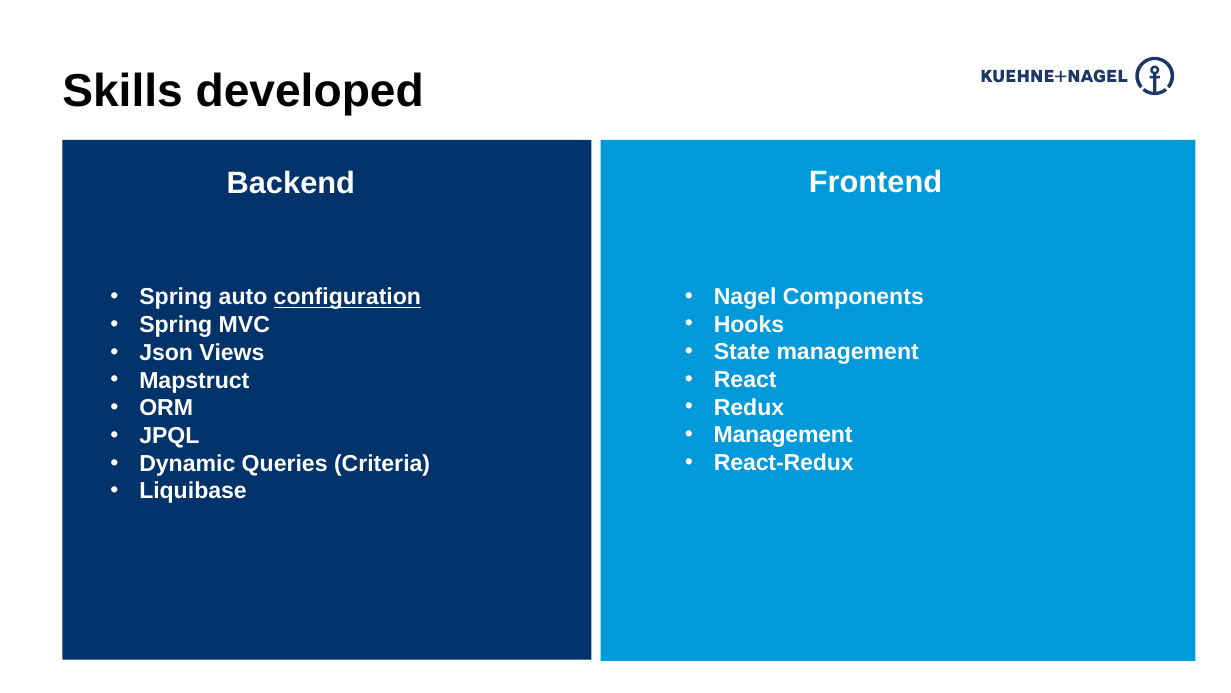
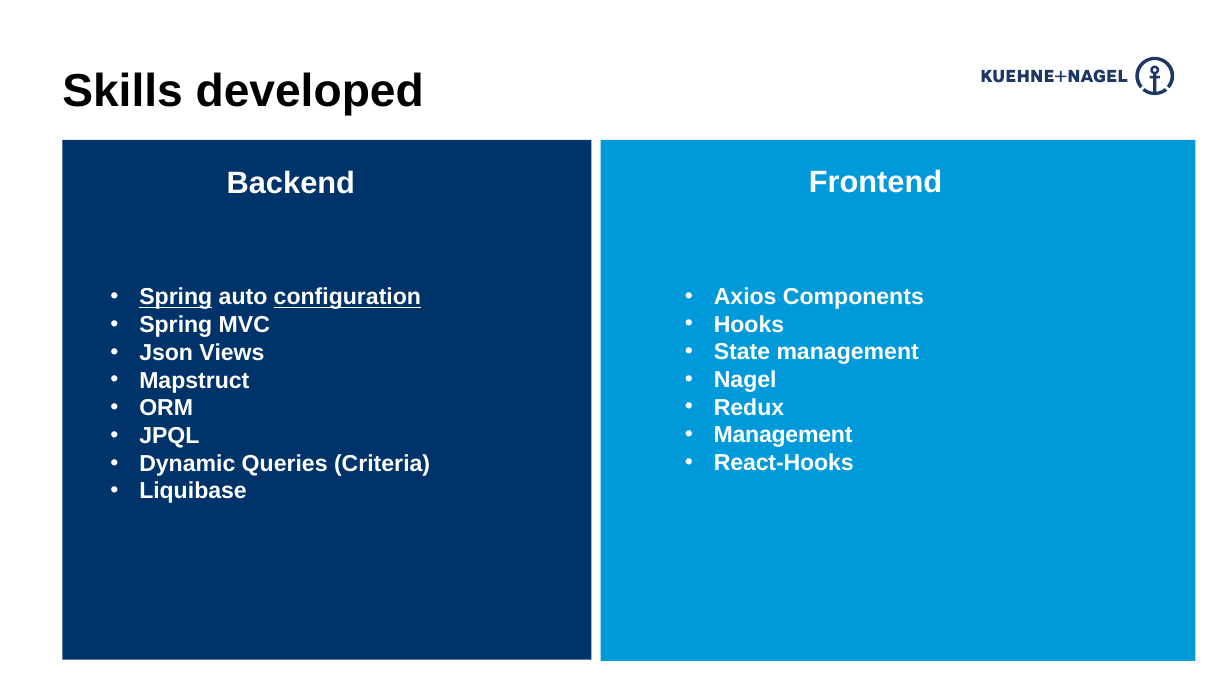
Nagel: Nagel -> Axios
Spring at (176, 297) underline: none -> present
React: React -> Nagel
React-Redux: React-Redux -> React-Hooks
